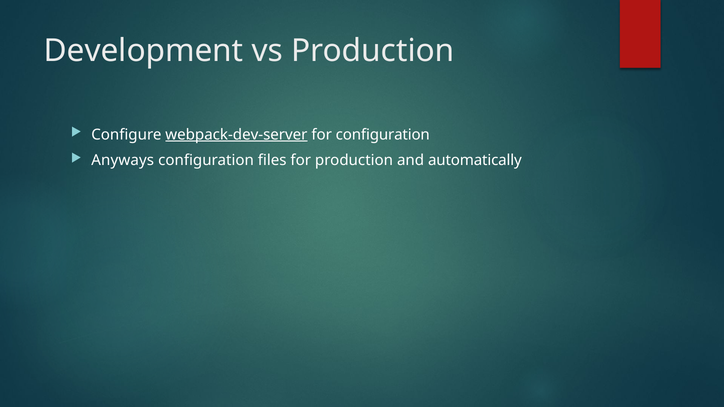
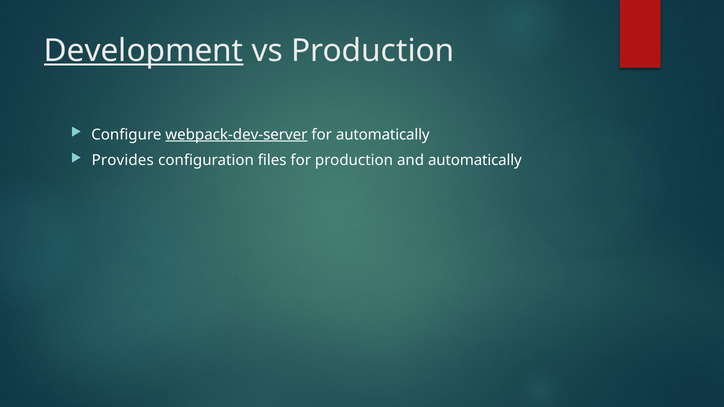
Development underline: none -> present
for configuration: configuration -> automatically
Anyways: Anyways -> Provides
